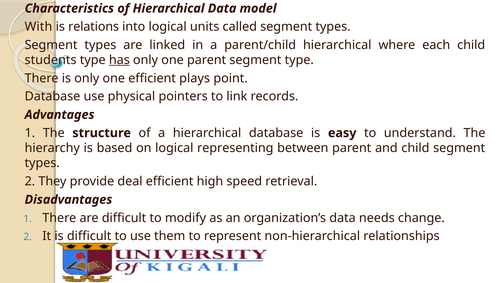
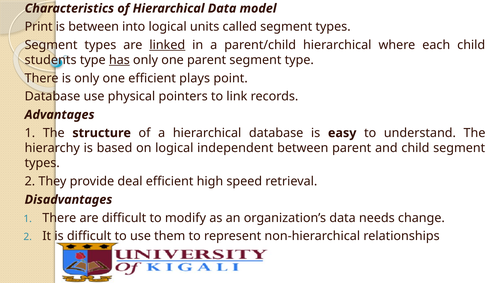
With: With -> Print
is relations: relations -> between
linked underline: none -> present
representing: representing -> independent
